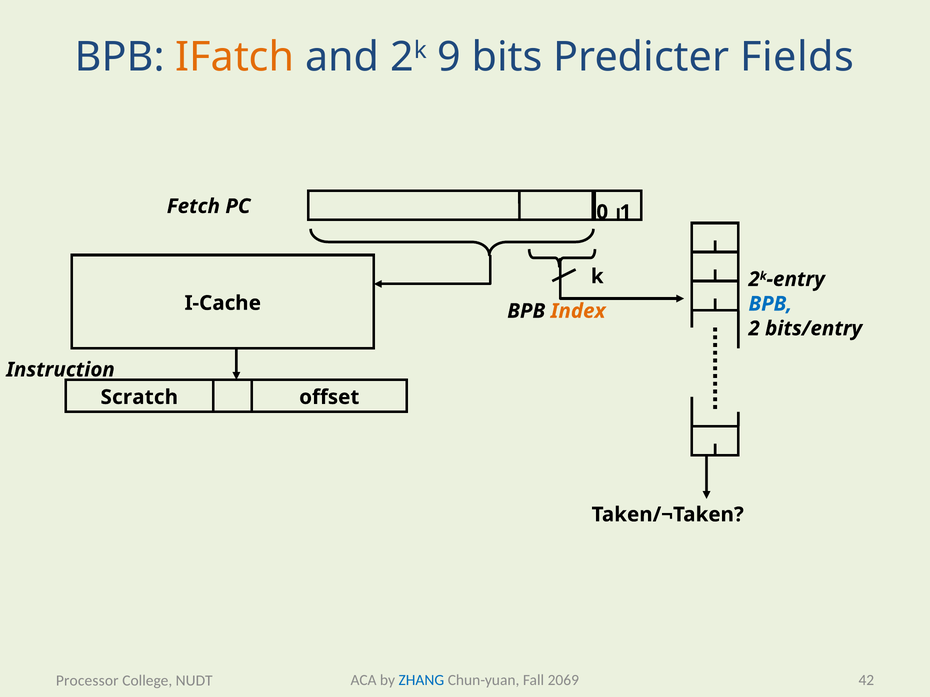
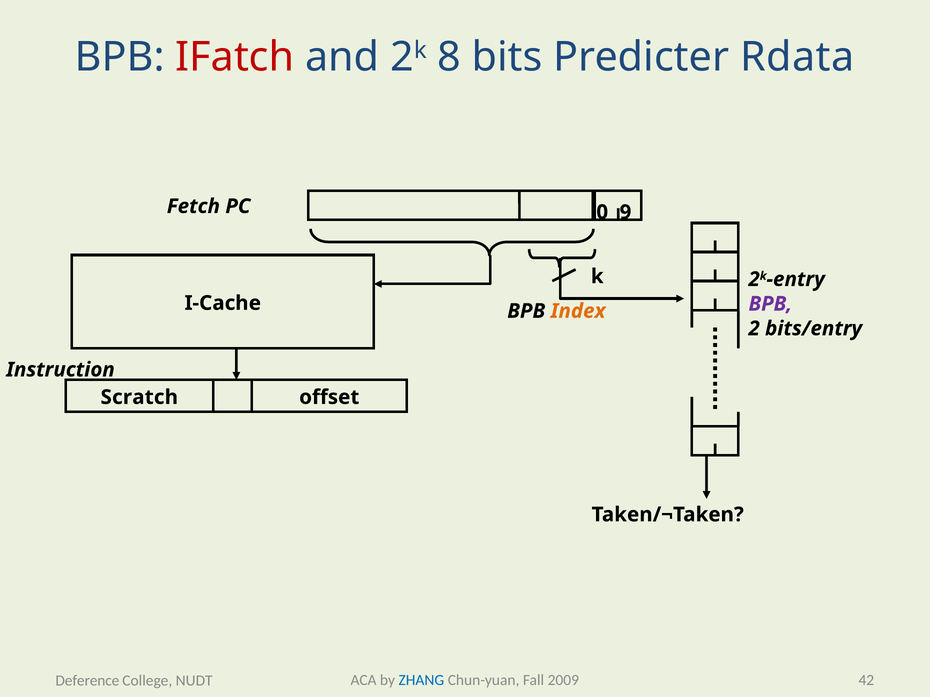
IFatch colour: orange -> red
9: 9 -> 8
Fields: Fields -> Rdata
1: 1 -> 9
BPB at (770, 304) colour: blue -> purple
2069: 2069 -> 2009
Processor: Processor -> Deference
